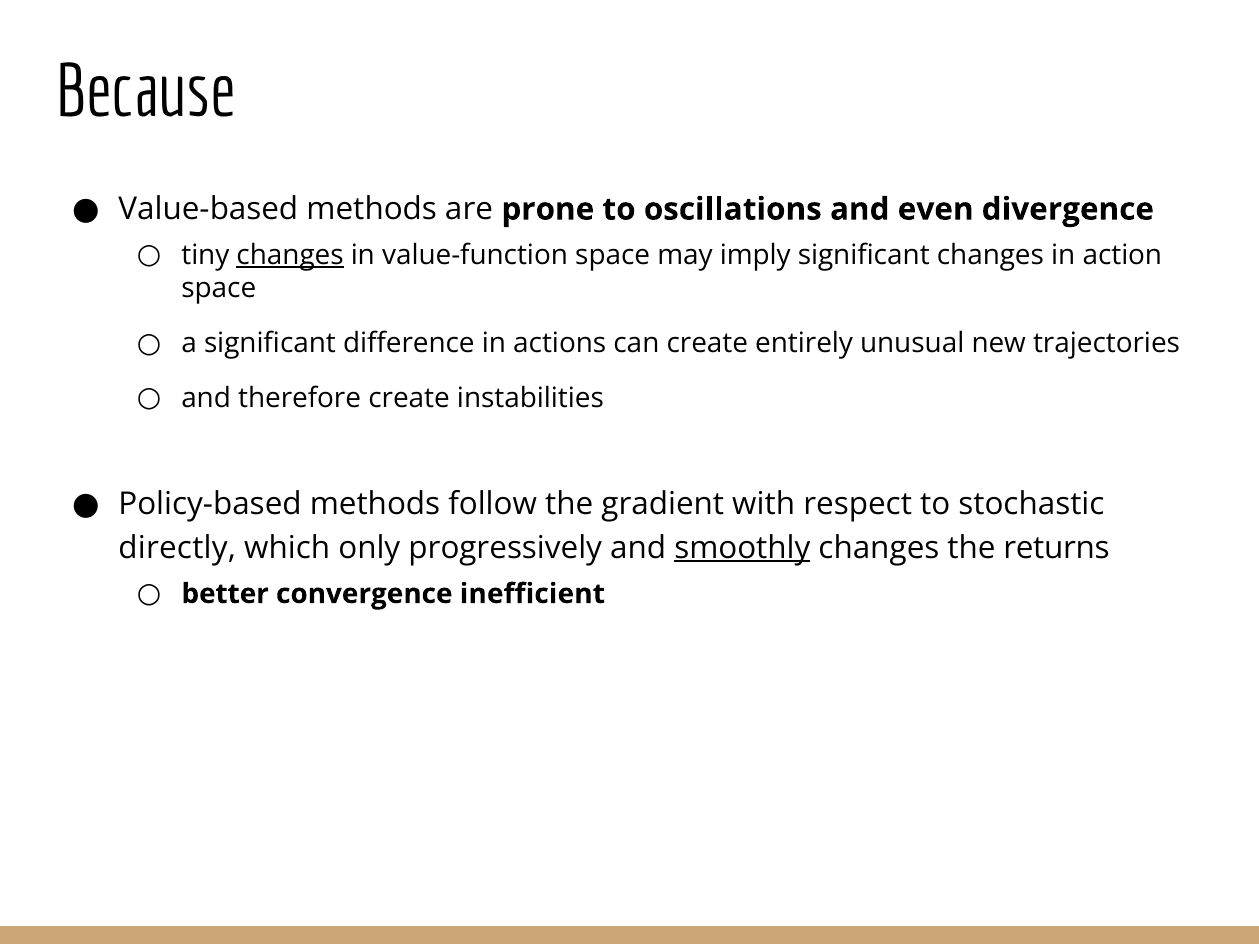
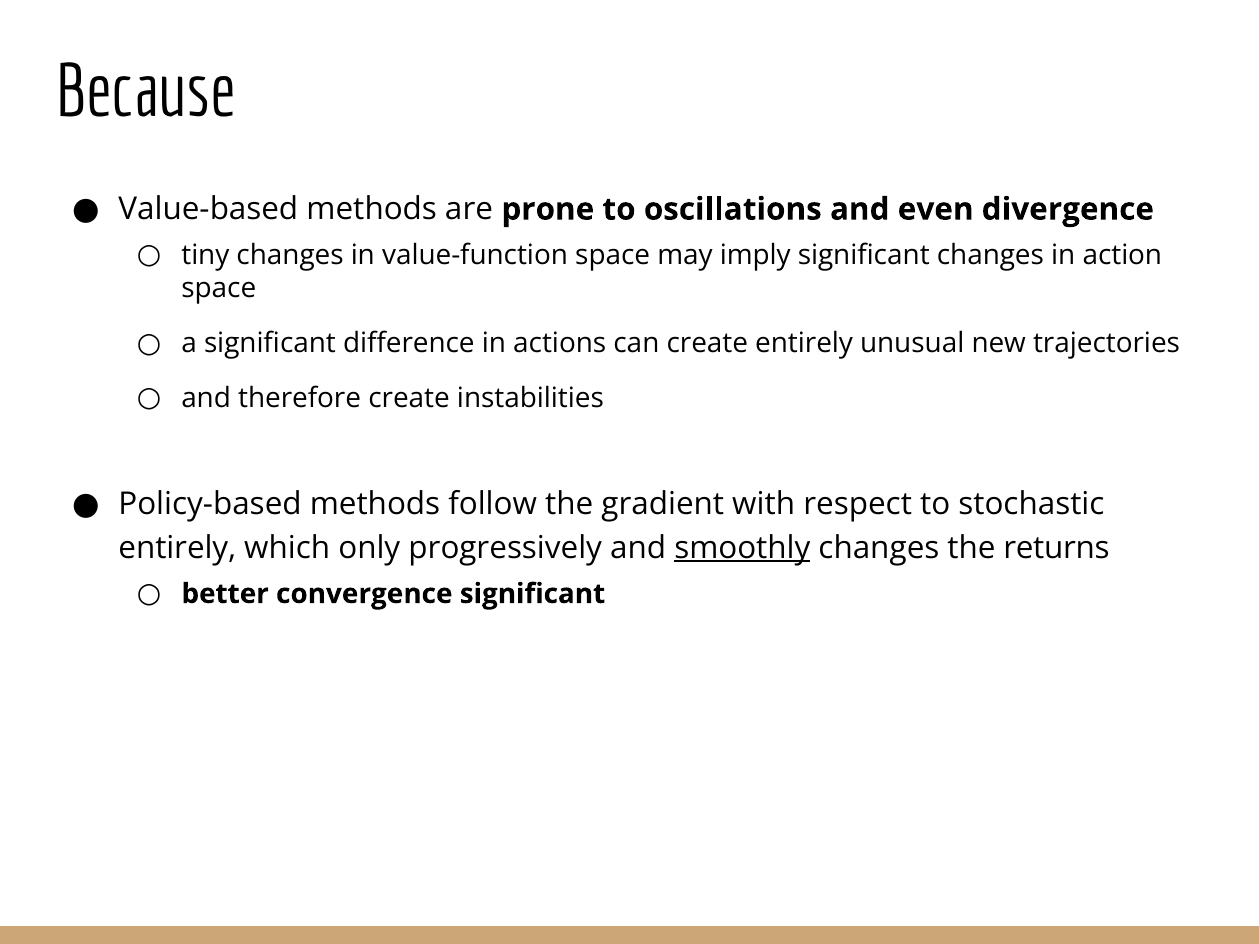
changes at (290, 255) underline: present -> none
directly at (177, 548): directly -> entirely
convergence inefficient: inefficient -> significant
